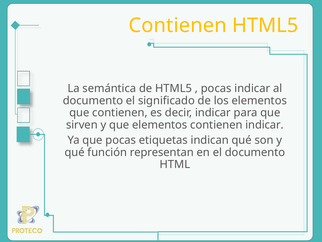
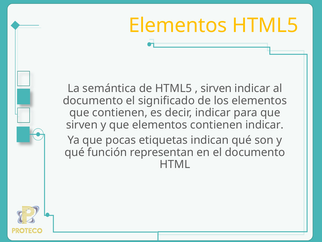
Contienen at (178, 26): Contienen -> Elementos
pocas at (216, 88): pocas -> sirven
